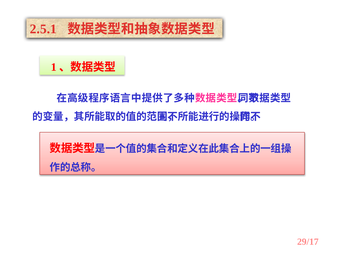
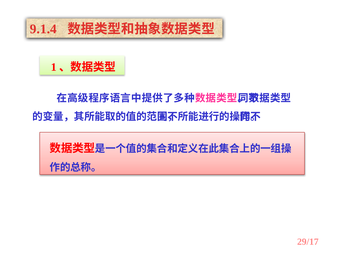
2.5.1: 2.5.1 -> 9.1.4
